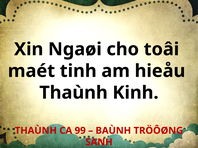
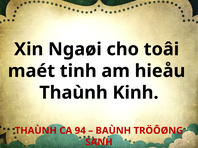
99: 99 -> 94
